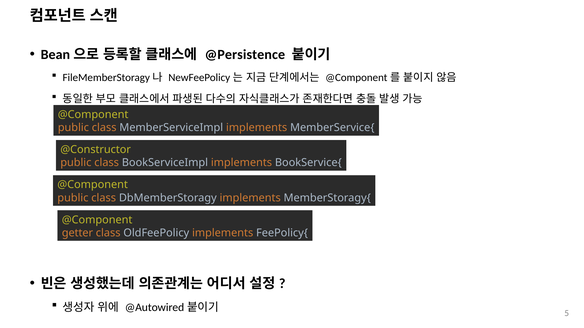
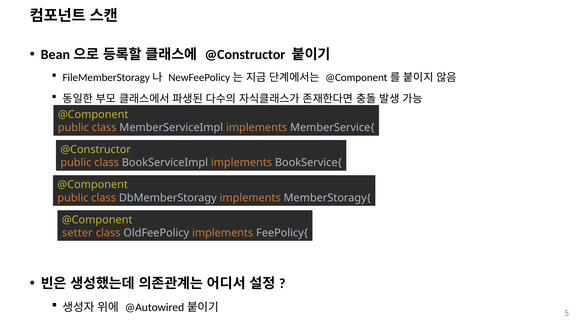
@Persistence at (245, 55): @Persistence -> @Constructor
getter: getter -> setter
